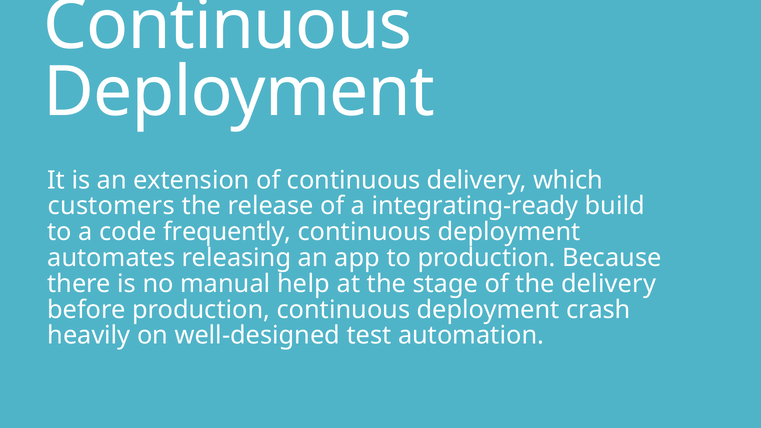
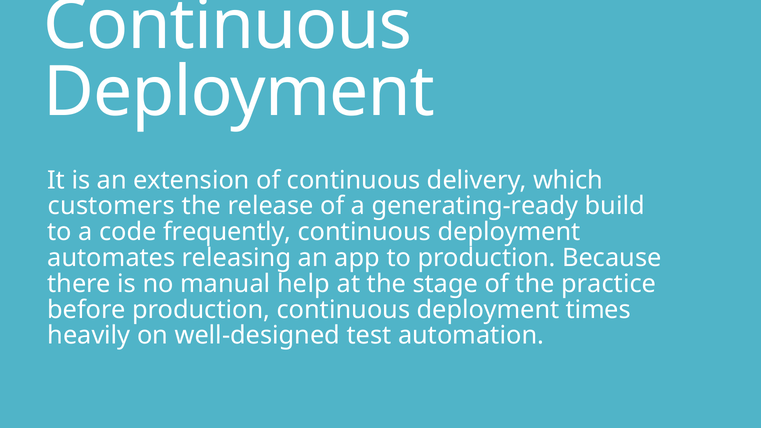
integrating-ready: integrating-ready -> generating-ready
the delivery: delivery -> practice
crash: crash -> times
